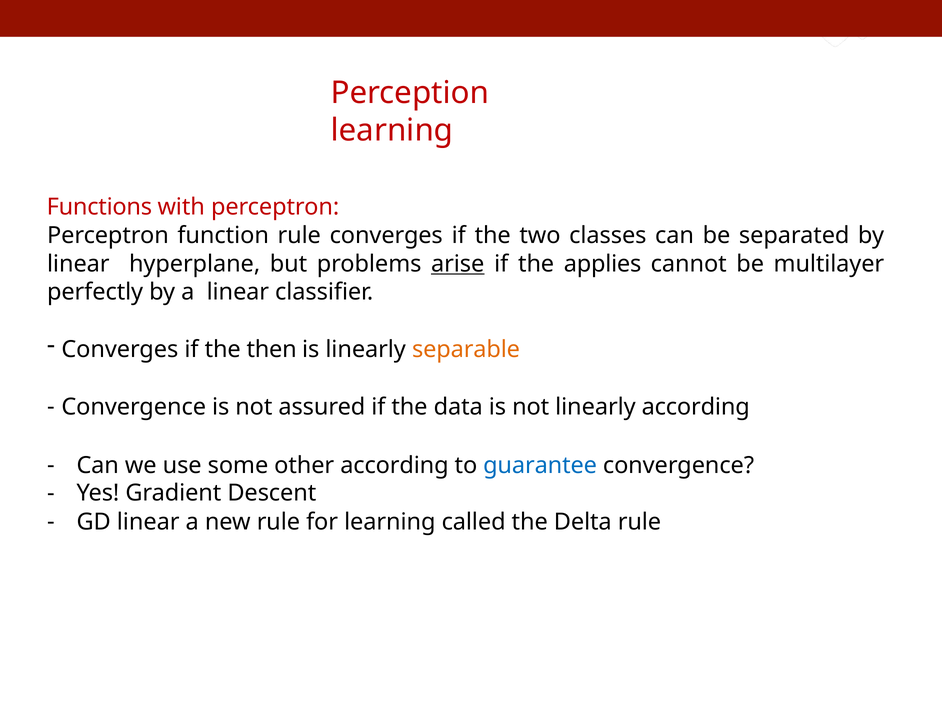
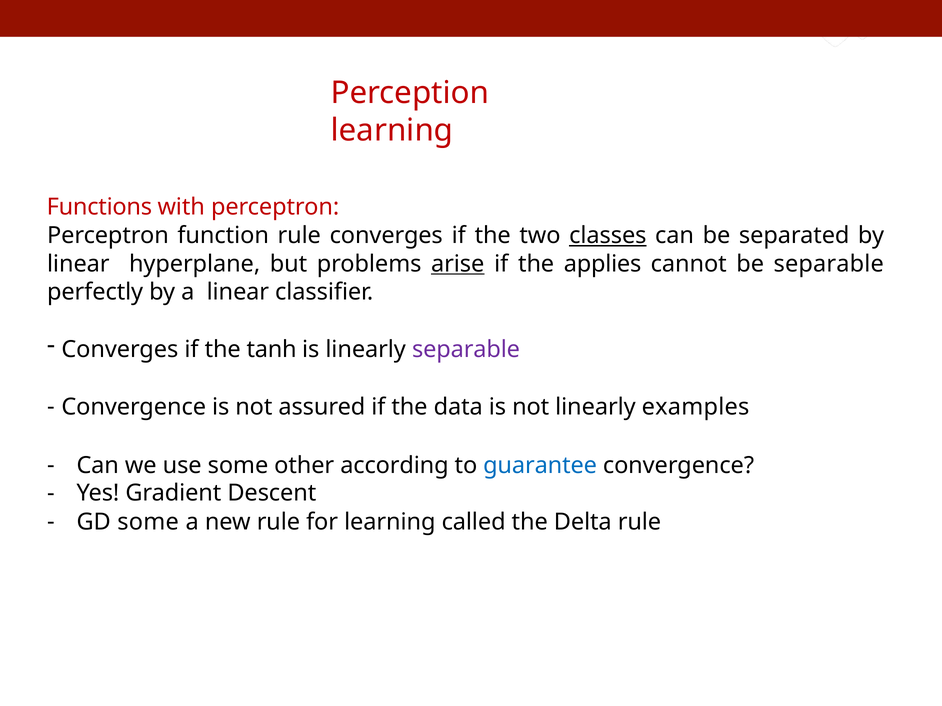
classes underline: none -> present
be multilayer: multilayer -> separable
then: then -> tanh
separable at (466, 350) colour: orange -> purple
linearly according: according -> examples
GD linear: linear -> some
